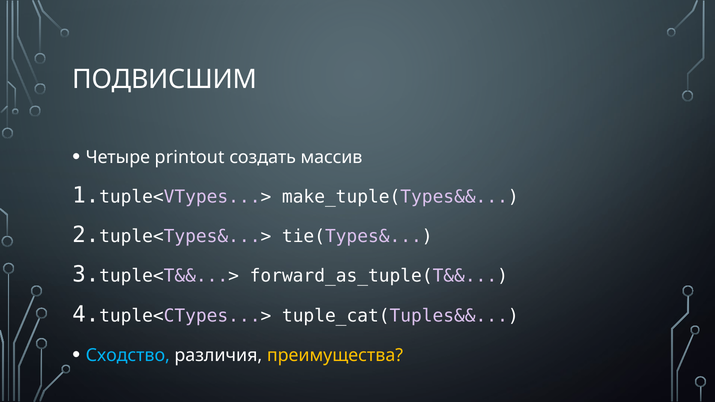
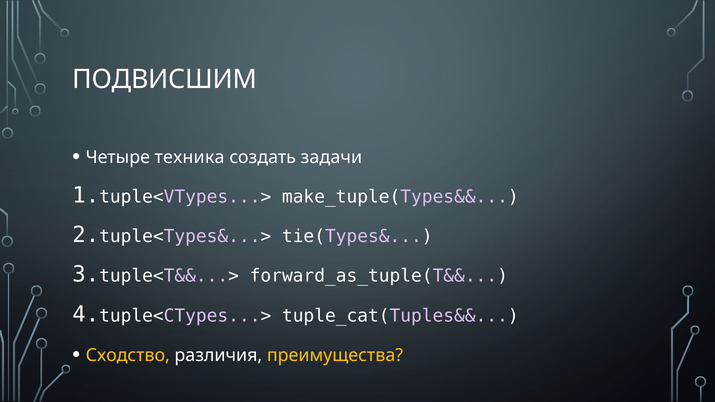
printout: printout -> техника
массив: массив -> задачи
Сходство colour: light blue -> yellow
